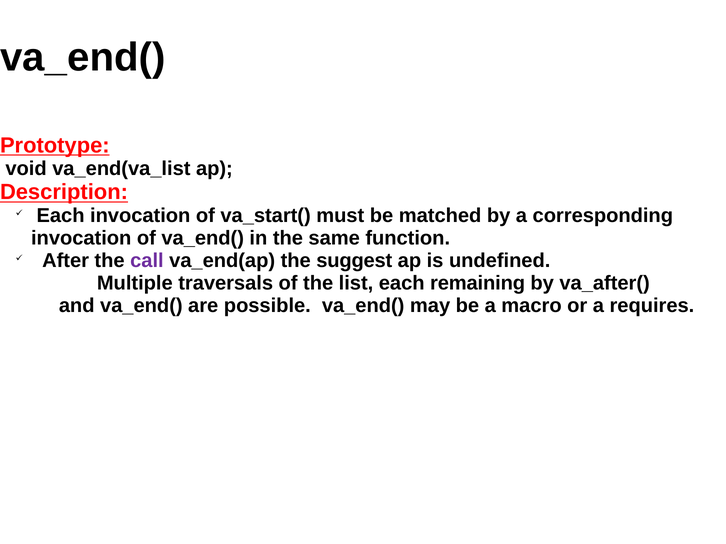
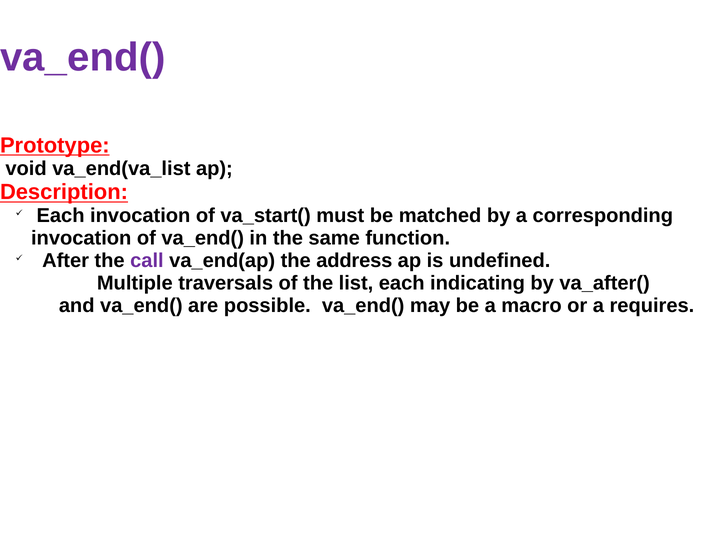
va_end( at (83, 58) colour: black -> purple
suggest: suggest -> address
remaining: remaining -> indicating
